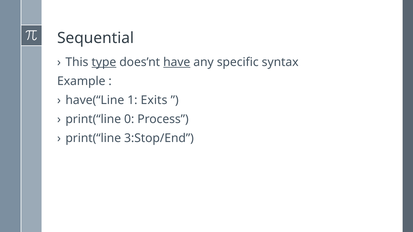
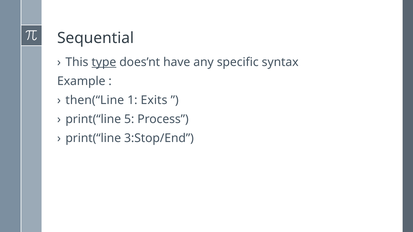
have underline: present -> none
have(“Line: have(“Line -> then(“Line
0: 0 -> 5
